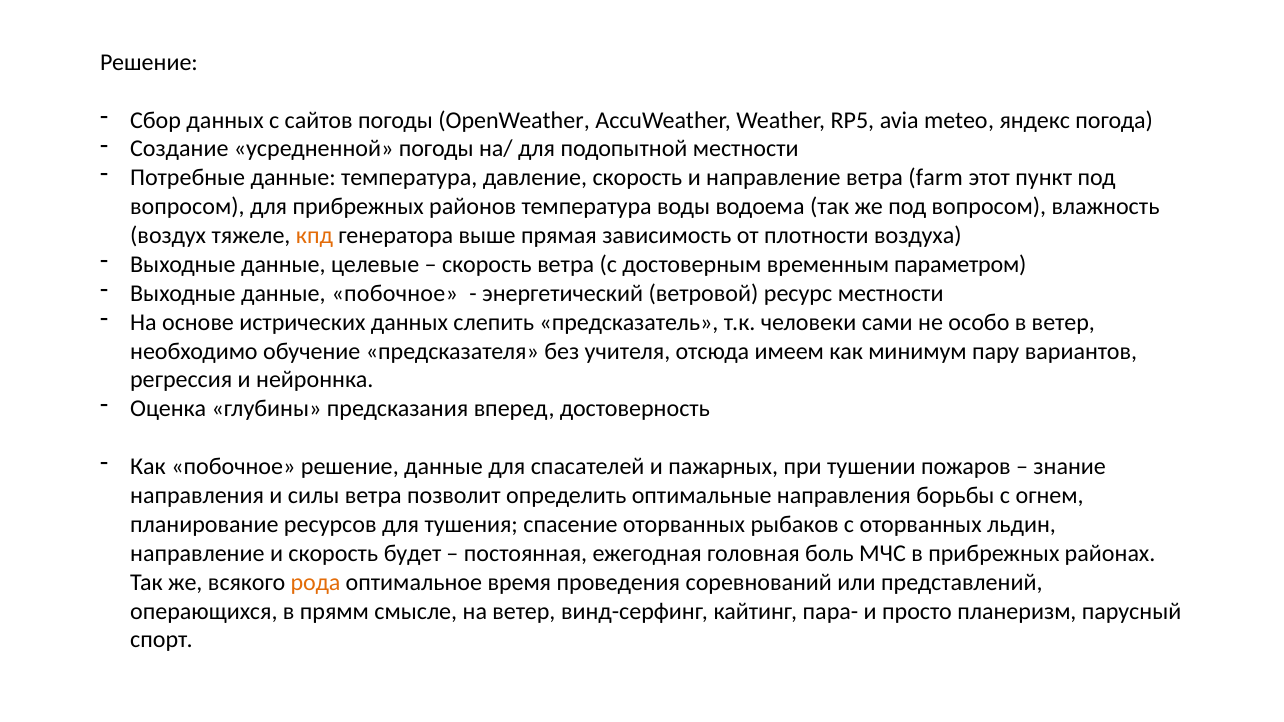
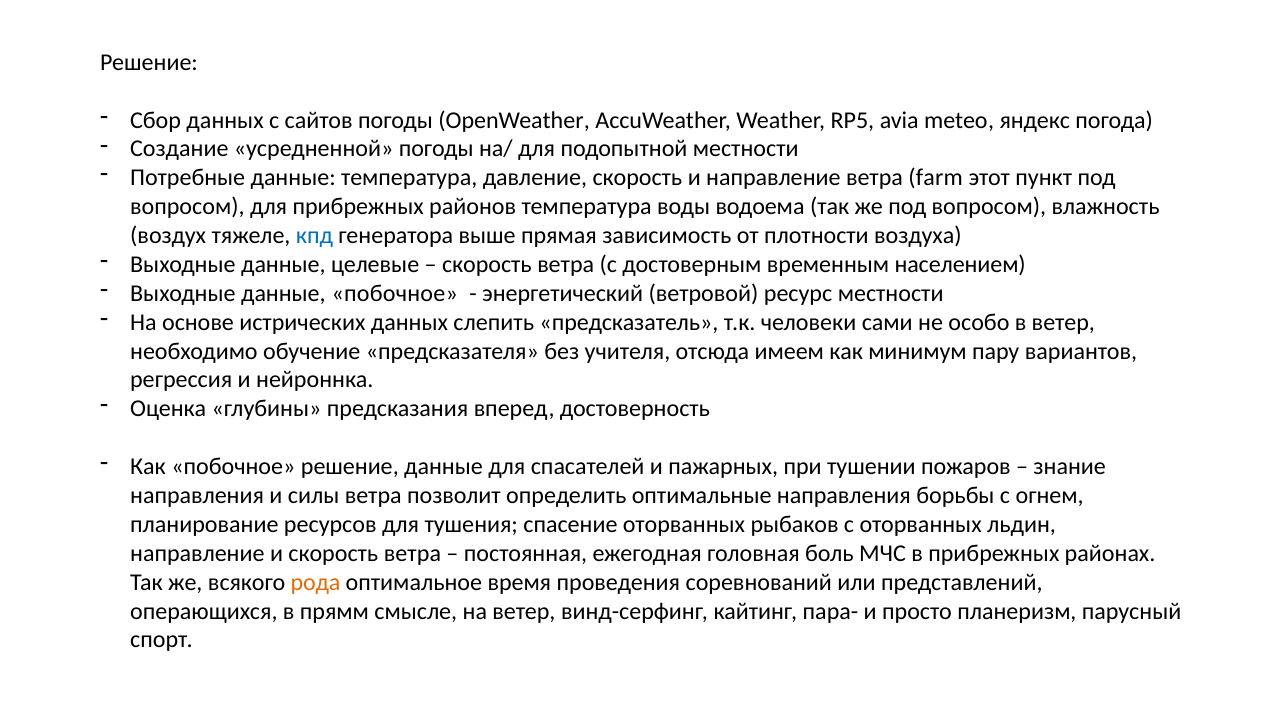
кпд colour: orange -> blue
параметром: параметром -> населением
и скорость будет: будет -> ветра
